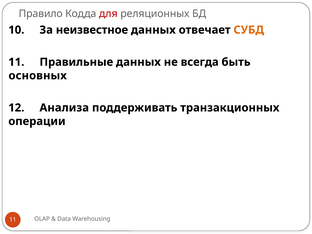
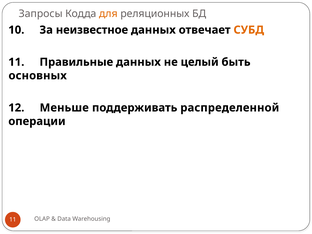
Правило: Правило -> Запросы
для colour: red -> orange
всегда: всегда -> целый
Анализа: Анализа -> Меньше
транзакционных: транзакционных -> распределенной
